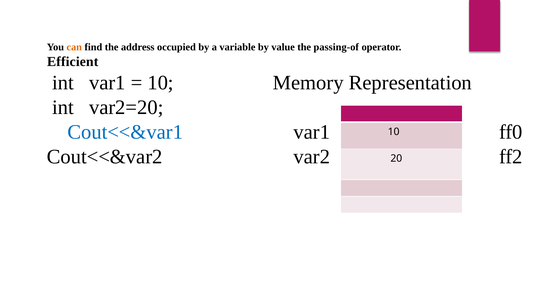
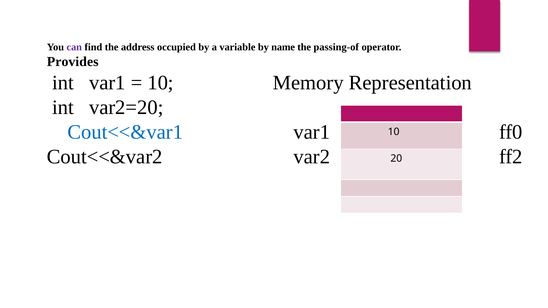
can colour: orange -> purple
value: value -> name
Efficient: Efficient -> Provides
